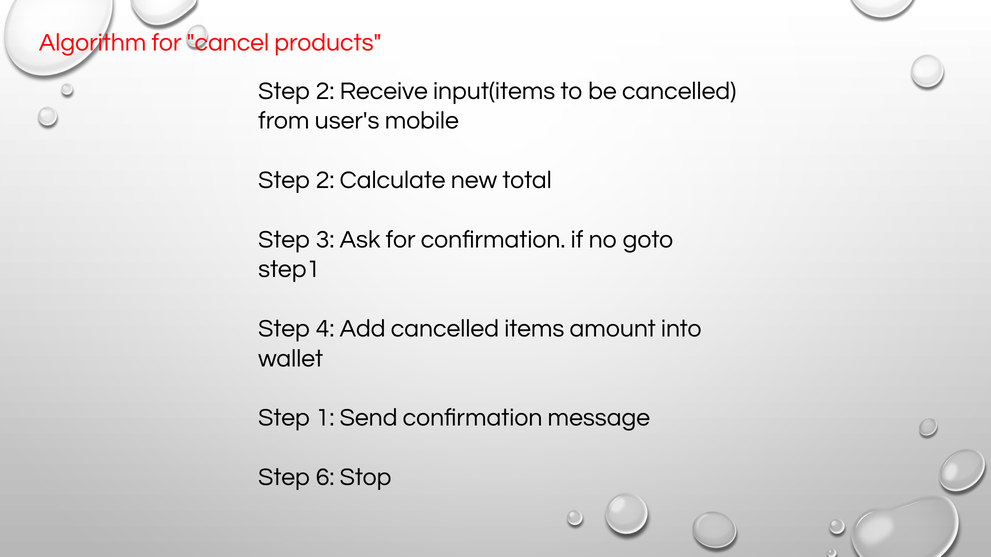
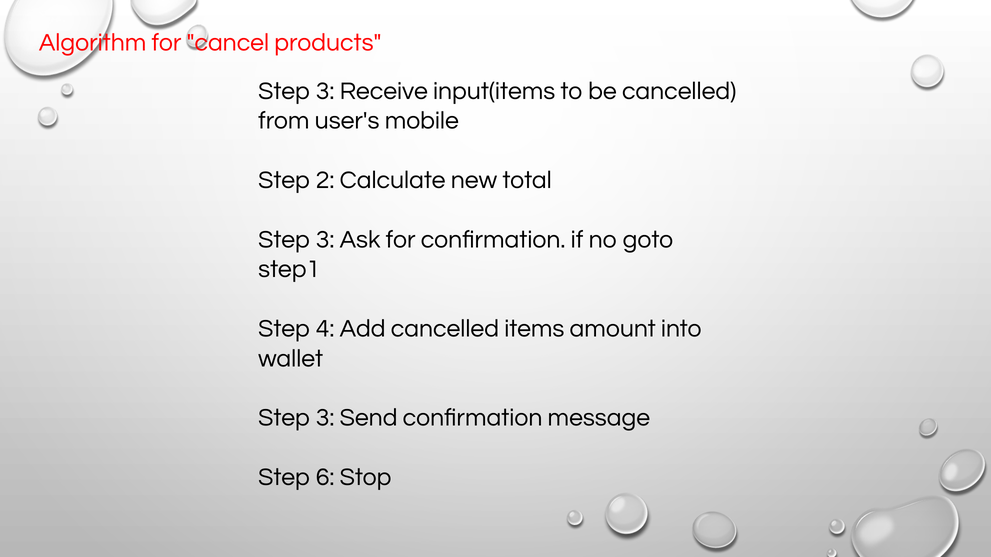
2 at (325, 91): 2 -> 3
1 at (325, 418): 1 -> 3
